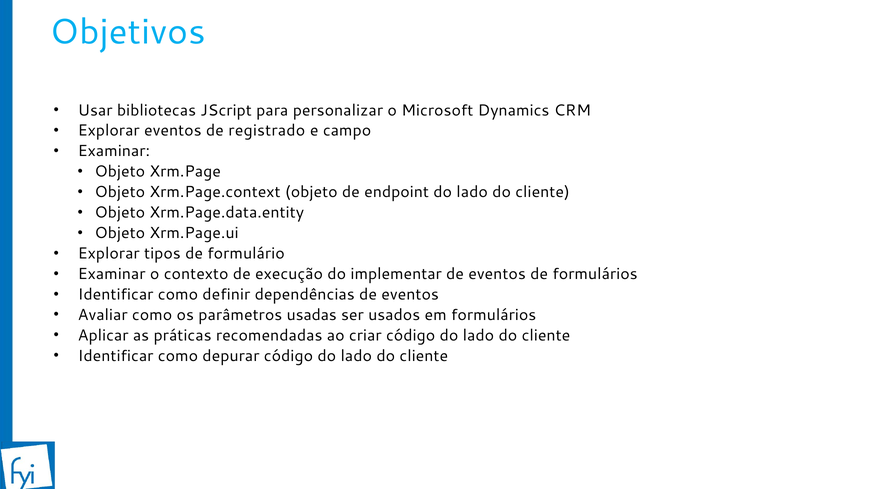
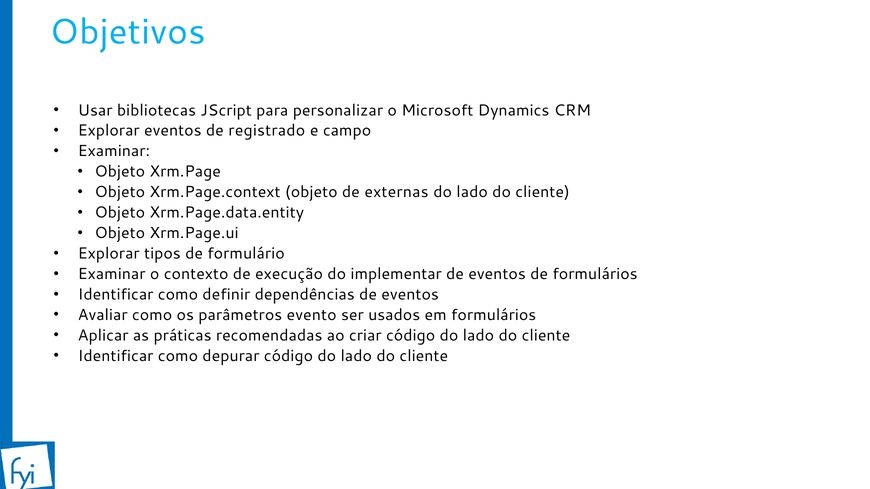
endpoint: endpoint -> externas
usadas: usadas -> evento
